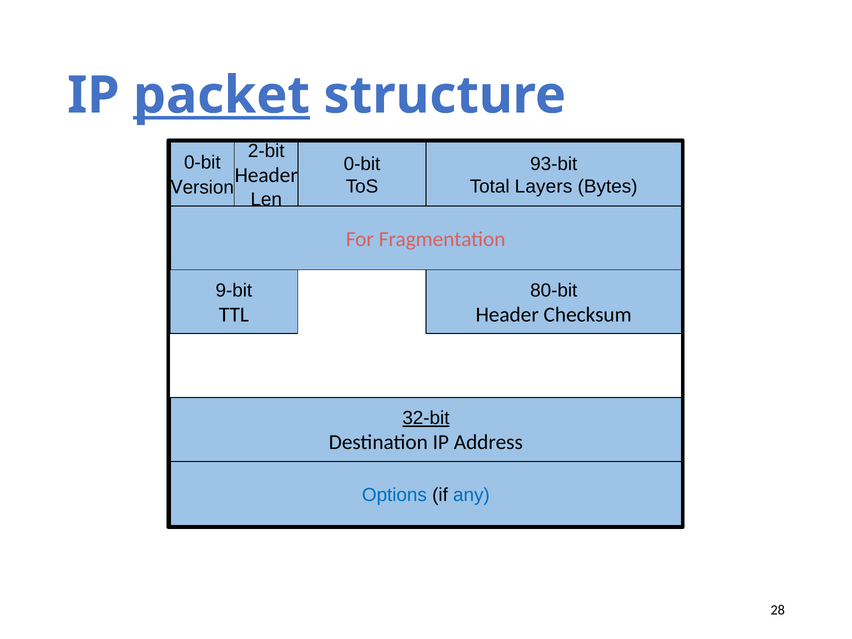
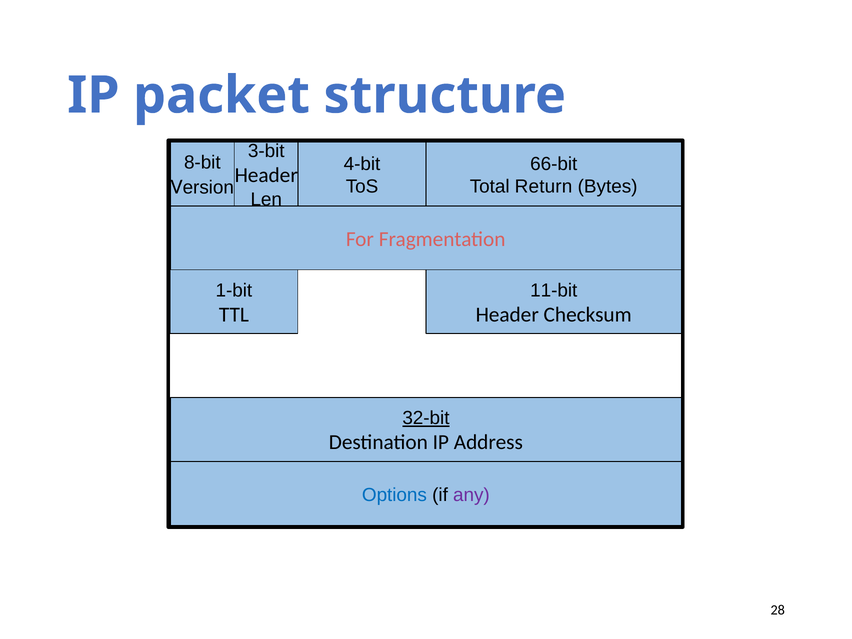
packet underline: present -> none
2-bit: 2-bit -> 3-bit
0-bit at (202, 162): 0-bit -> 8-bit
0-bit at (362, 164): 0-bit -> 4-bit
93-bit: 93-bit -> 66-bit
Layers: Layers -> Return
9-bit: 9-bit -> 1-bit
80-bit: 80-bit -> 11-bit
any colour: blue -> purple
